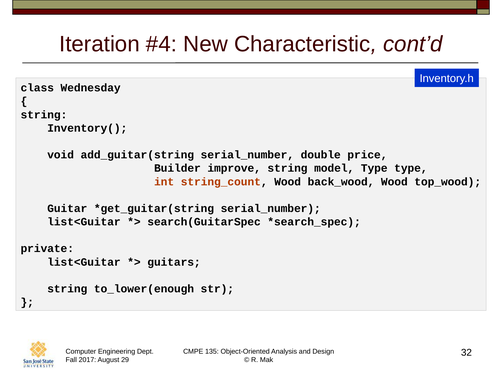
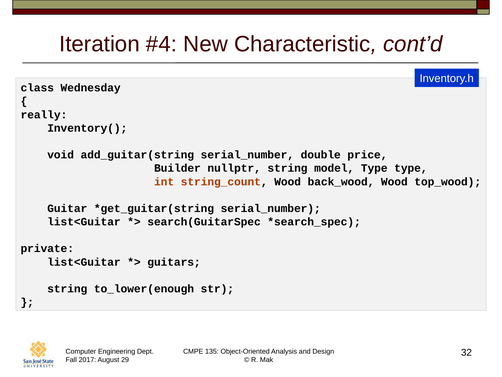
string at (44, 115): string -> really
improve: improve -> nullptr
